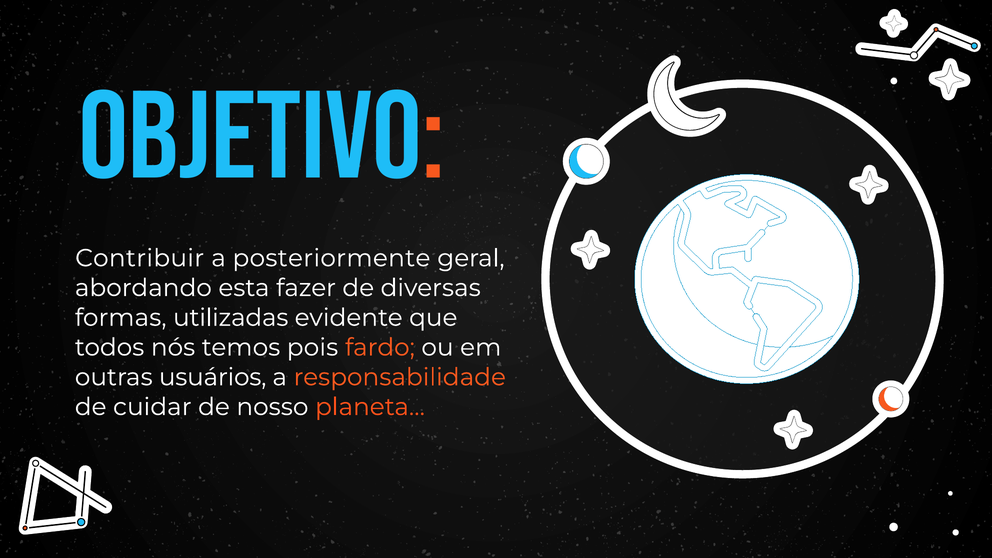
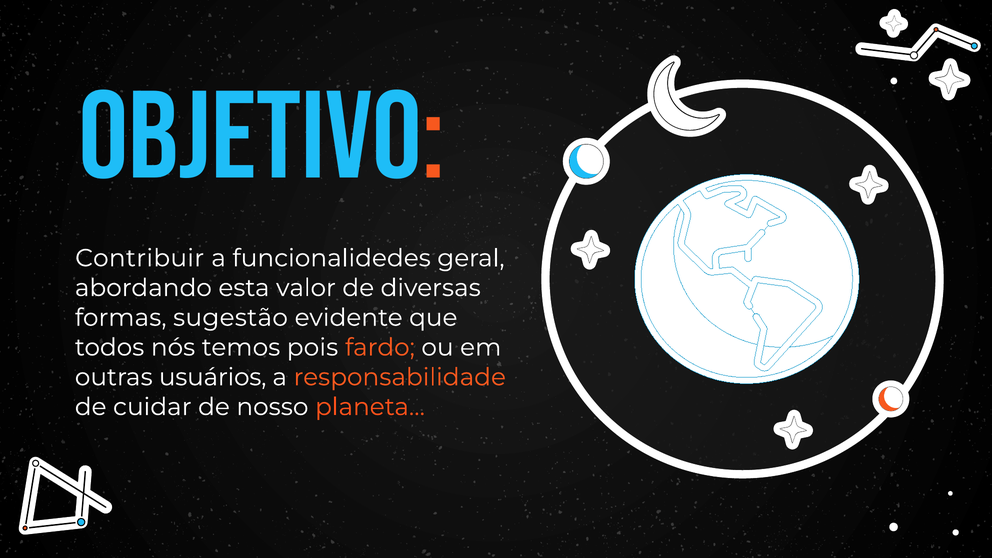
posteriormente: posteriormente -> funcionalidedes
fazer: fazer -> valor
utilizadas: utilizadas -> sugestão
